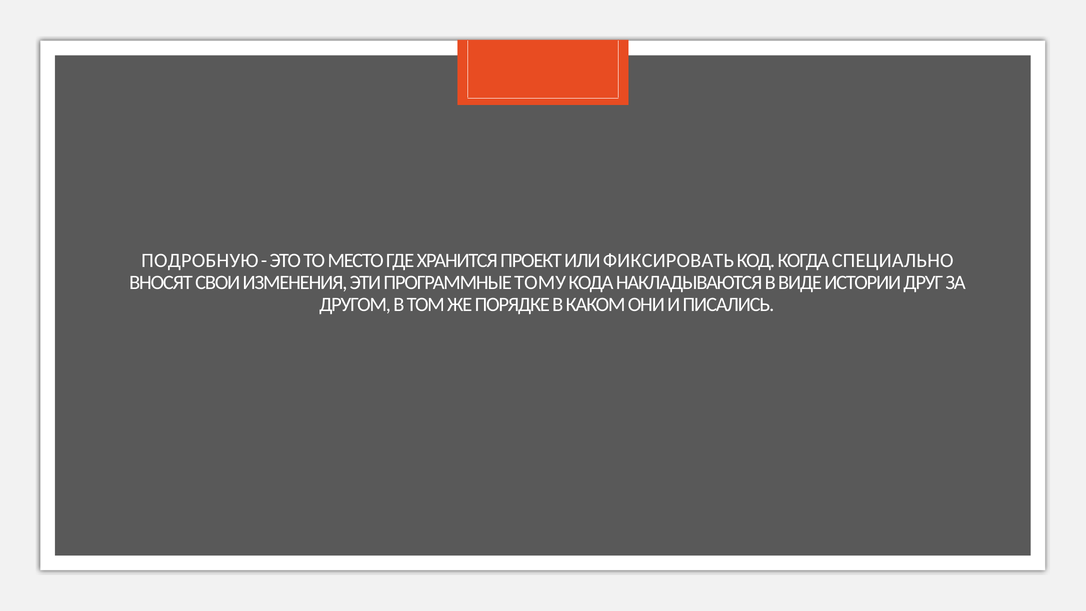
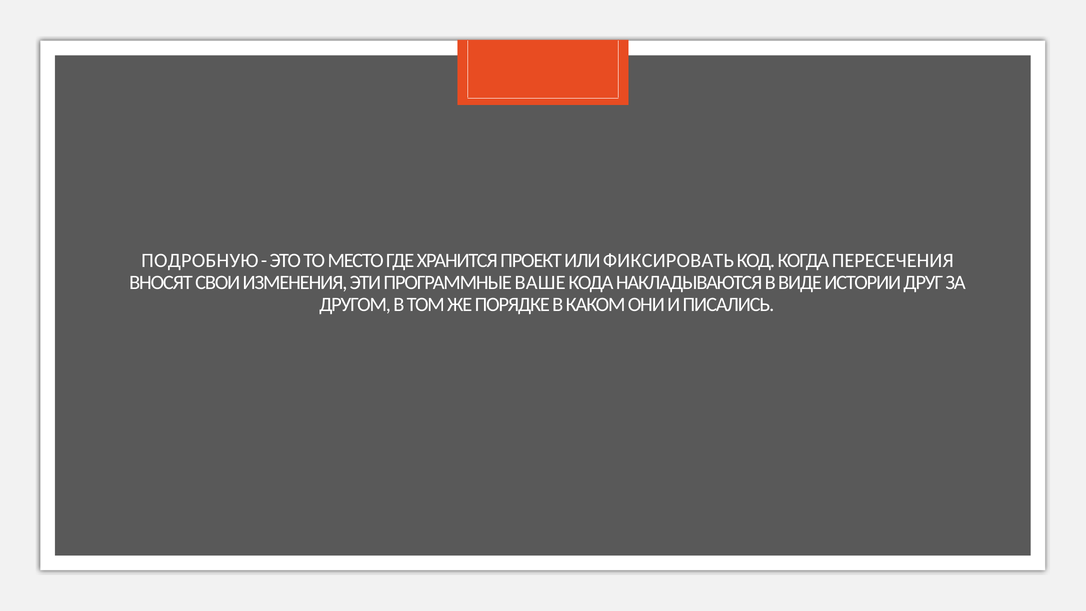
СПЕЦИАЛЬНО: СПЕЦИАЛЬНО -> ПЕРЕСЕЧЕНИЯ
ТОМУ: ТОМУ -> ВАШЕ
